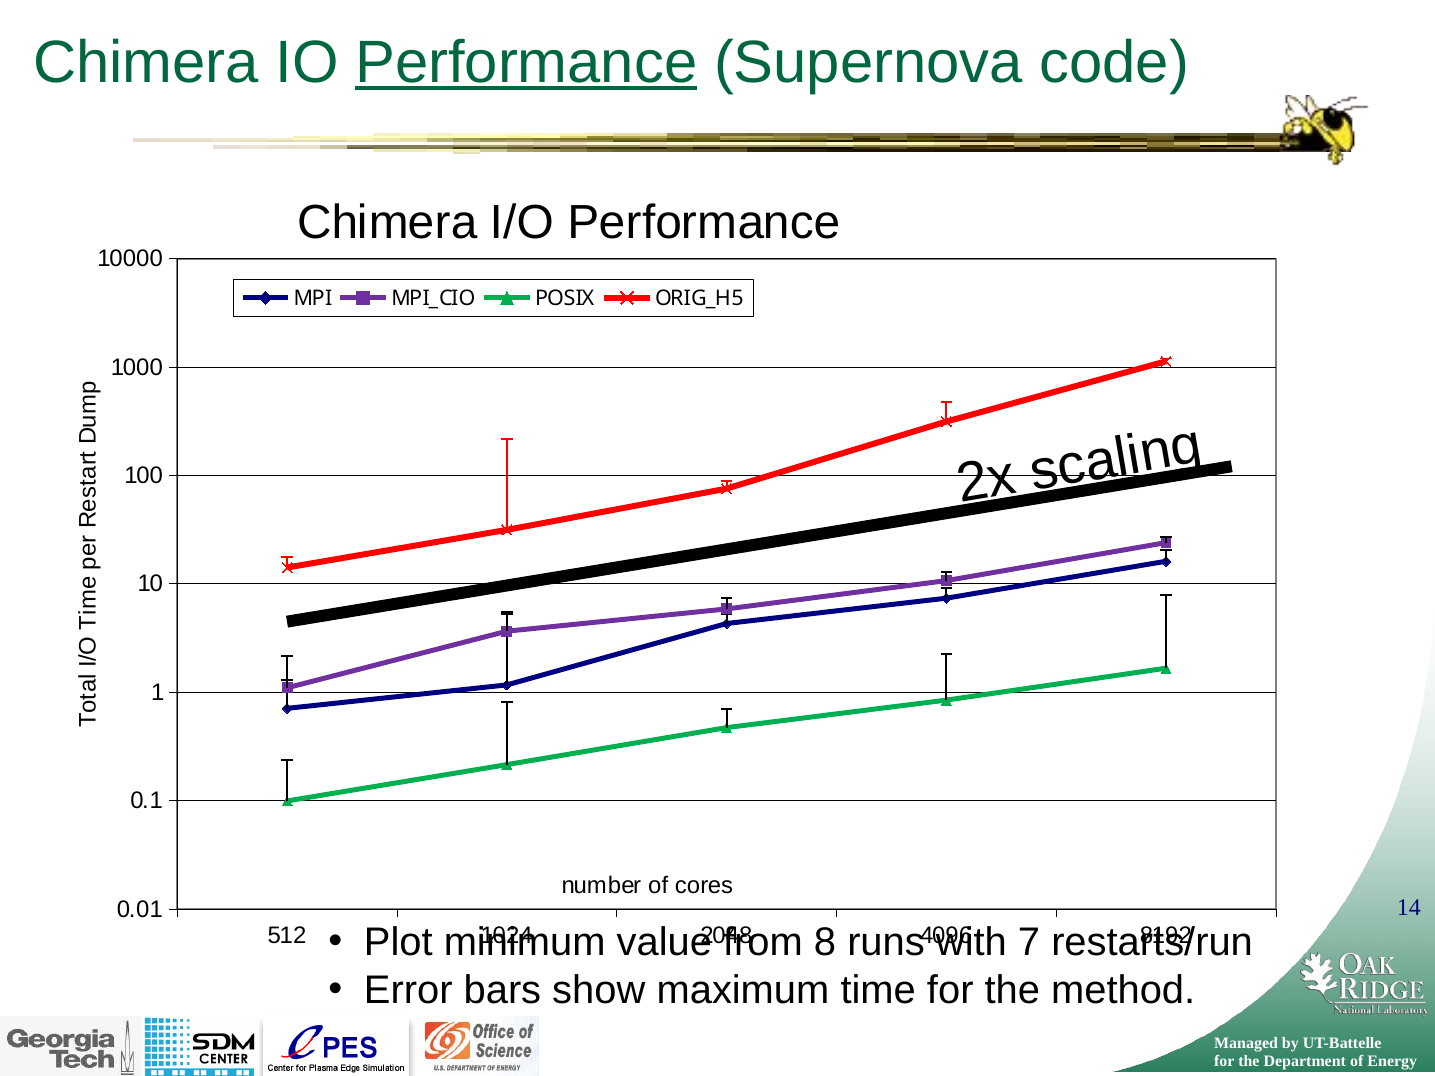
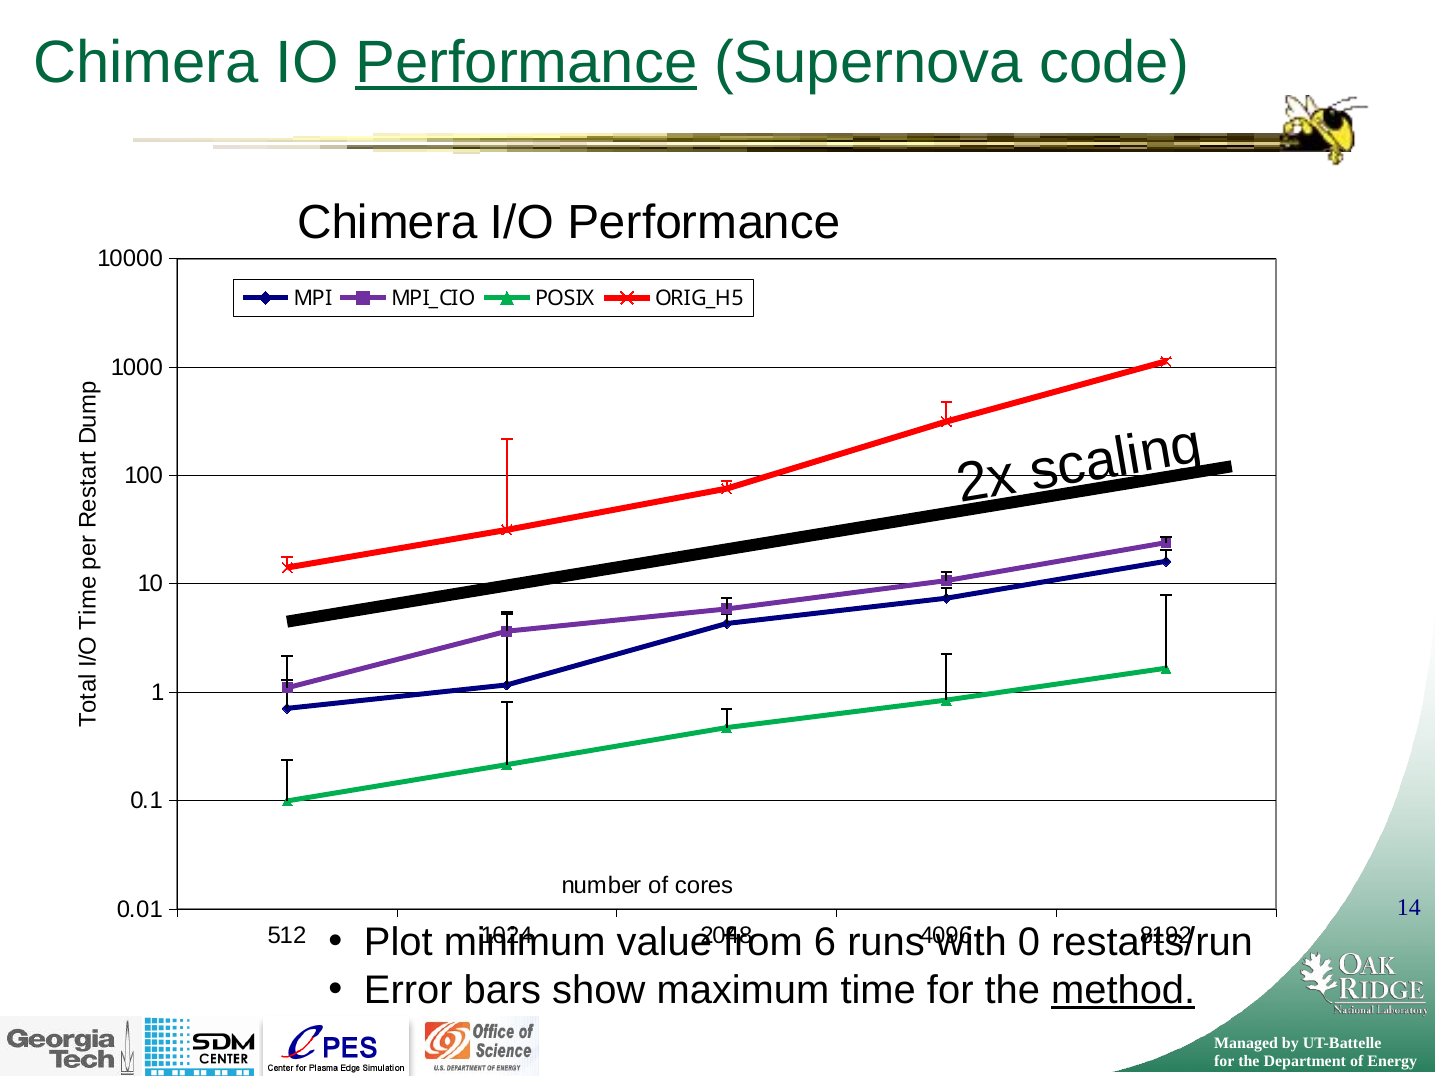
8: 8 -> 6
7: 7 -> 0
method underline: none -> present
